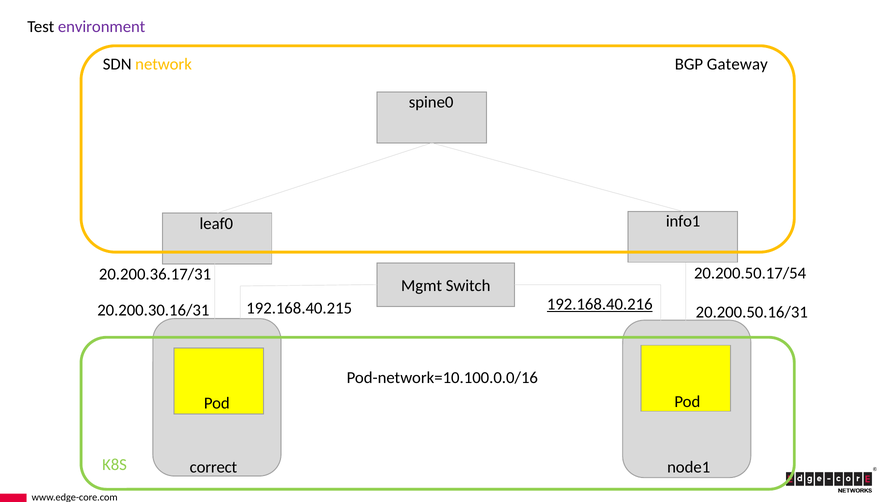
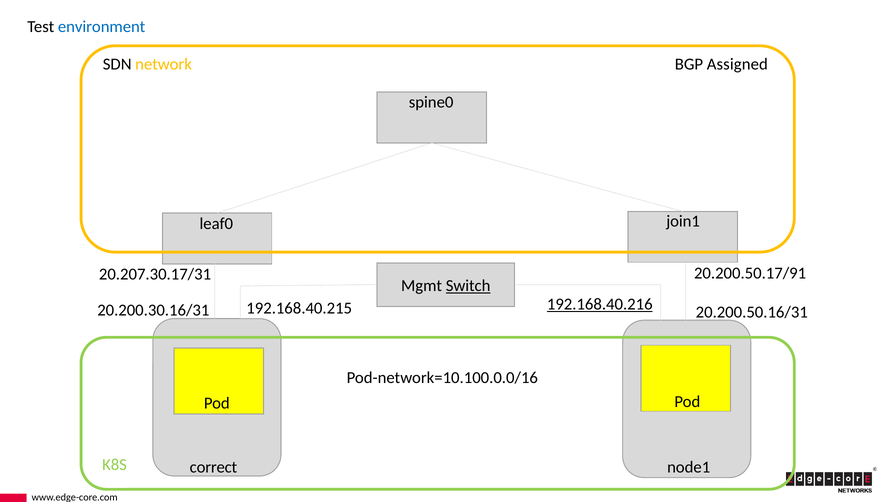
environment colour: purple -> blue
Gateway: Gateway -> Assigned
info1: info1 -> join1
20.200.50.17/54: 20.200.50.17/54 -> 20.200.50.17/91
20.200.36.17/31: 20.200.36.17/31 -> 20.207.30.17/31
Switch underline: none -> present
